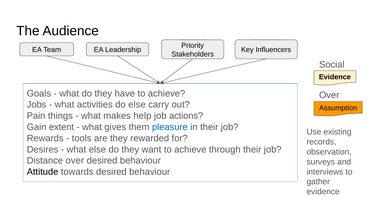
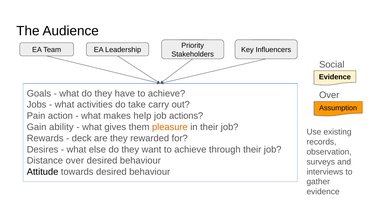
do else: else -> take
things: things -> action
extent: extent -> ability
pleasure colour: blue -> orange
tools: tools -> deck
